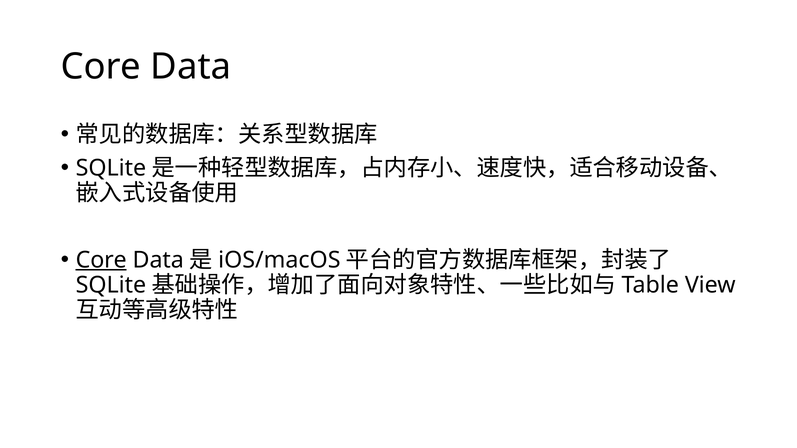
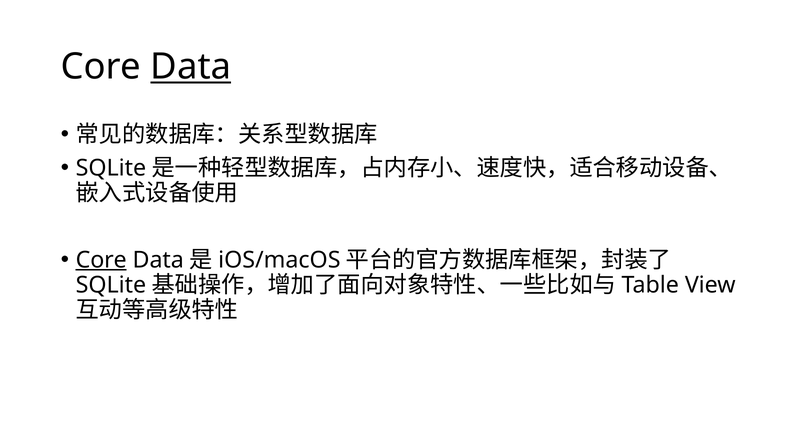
Data at (191, 67) underline: none -> present
